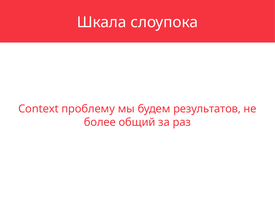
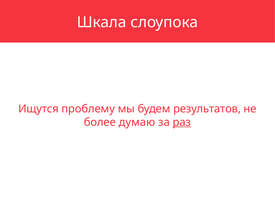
Context: Context -> Ищутся
общий: общий -> думаю
раз underline: none -> present
